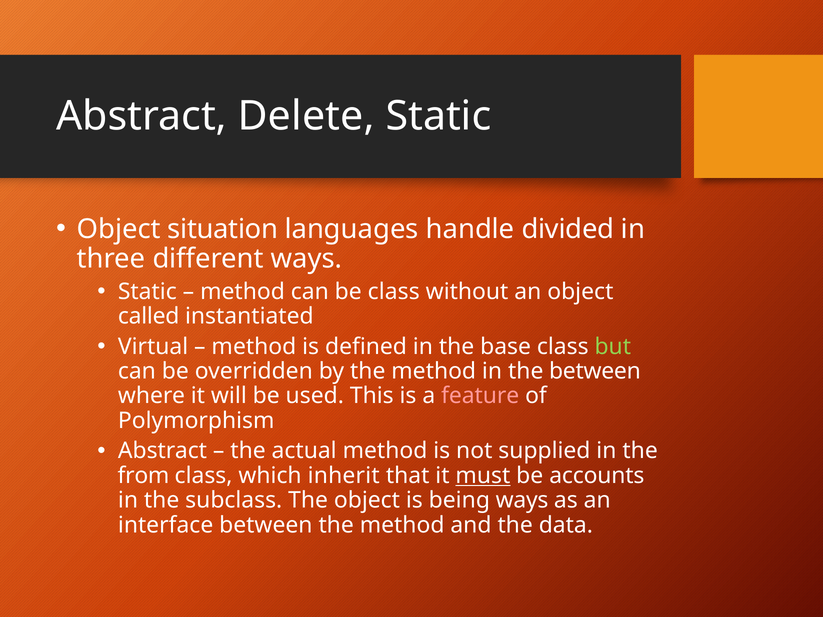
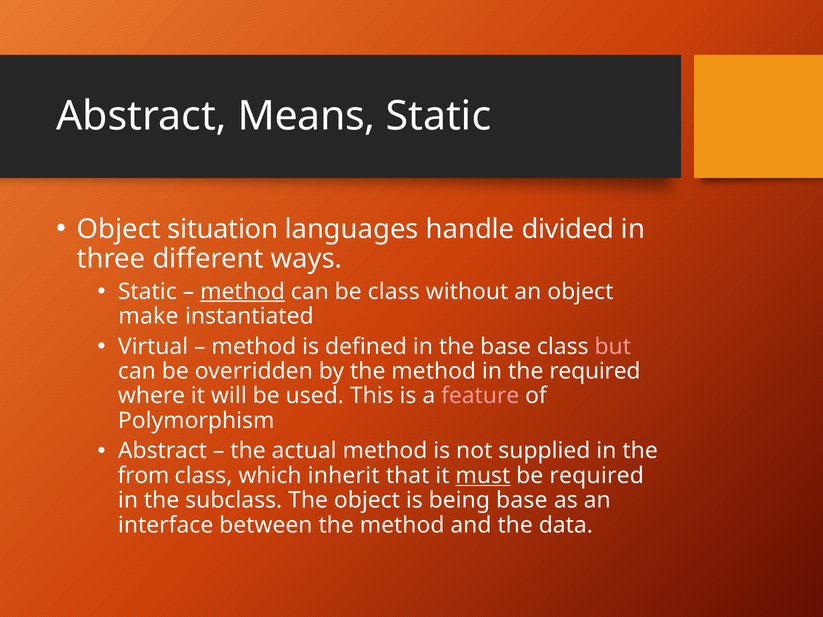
Delete: Delete -> Means
method at (242, 292) underline: none -> present
called: called -> make
but colour: light green -> pink
the between: between -> required
be accounts: accounts -> required
being ways: ways -> base
